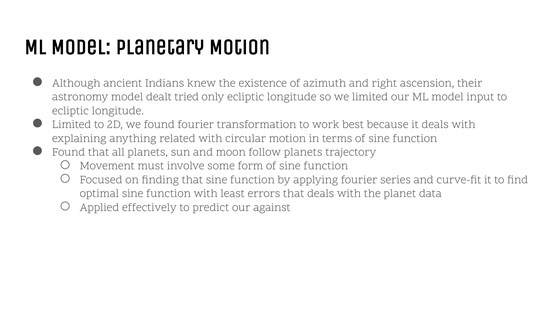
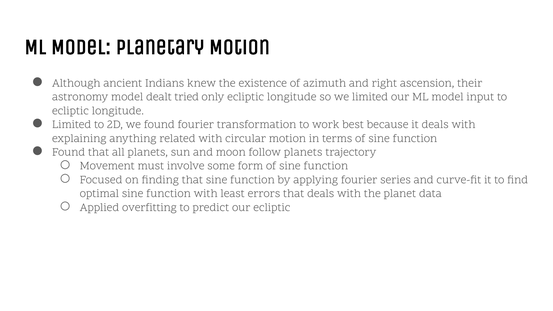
effectively: effectively -> overfitting
our against: against -> ecliptic
